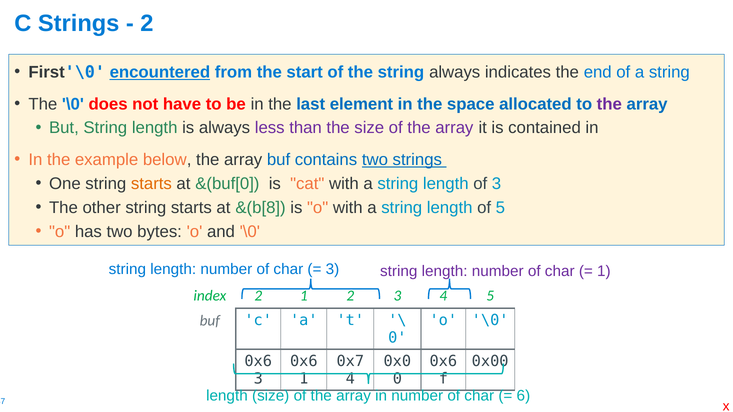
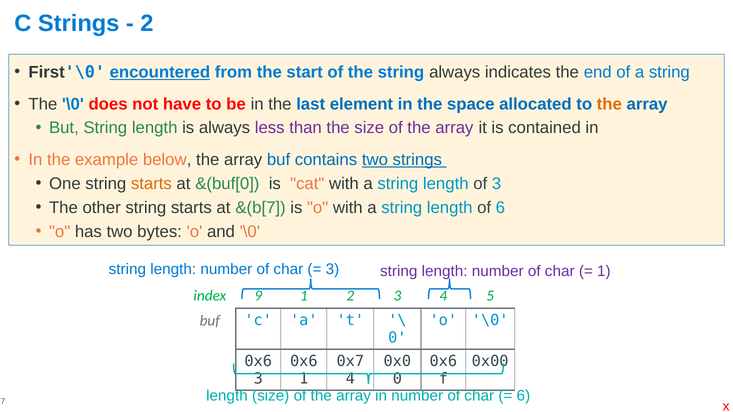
the at (609, 104) colour: purple -> orange
&(b[8: &(b[8 -> &(b[7
of 5: 5 -> 6
index 2: 2 -> 9
